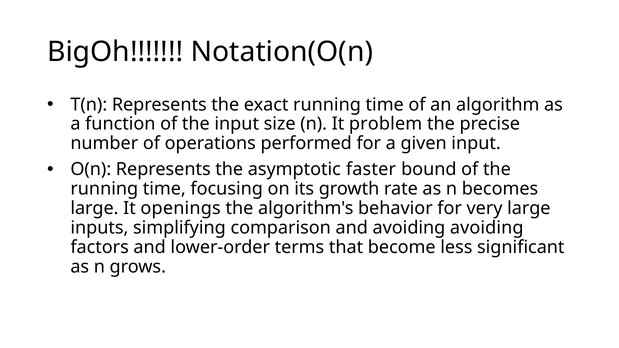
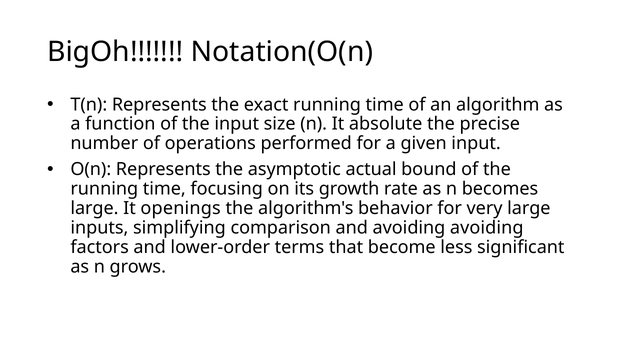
problem: problem -> absolute
faster: faster -> actual
